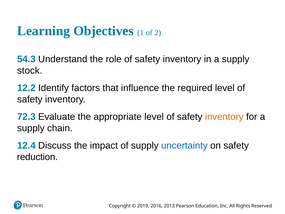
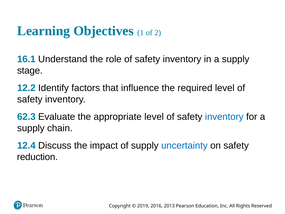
54.3: 54.3 -> 16.1
stock: stock -> stage
72.3: 72.3 -> 62.3
inventory at (224, 117) colour: orange -> blue
